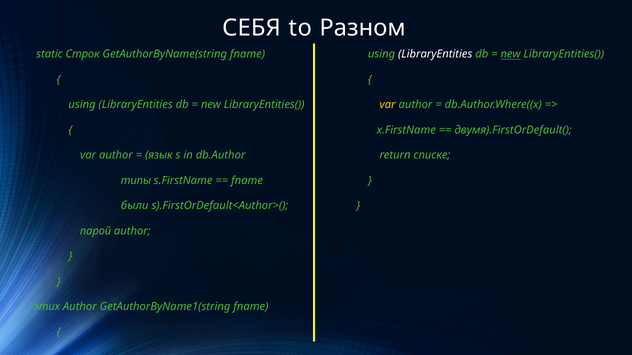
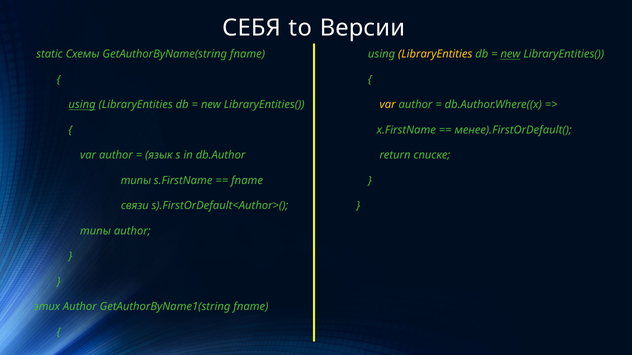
Разном: Разном -> Версии
Строк: Строк -> Схемы
LibraryEntities at (435, 54) colour: white -> yellow
using at (82, 105) underline: none -> present
двумя).FirstOrDefault(: двумя).FirstOrDefault( -> менее).FirstOrDefault(
были: были -> связи
парой at (96, 231): парой -> типы
